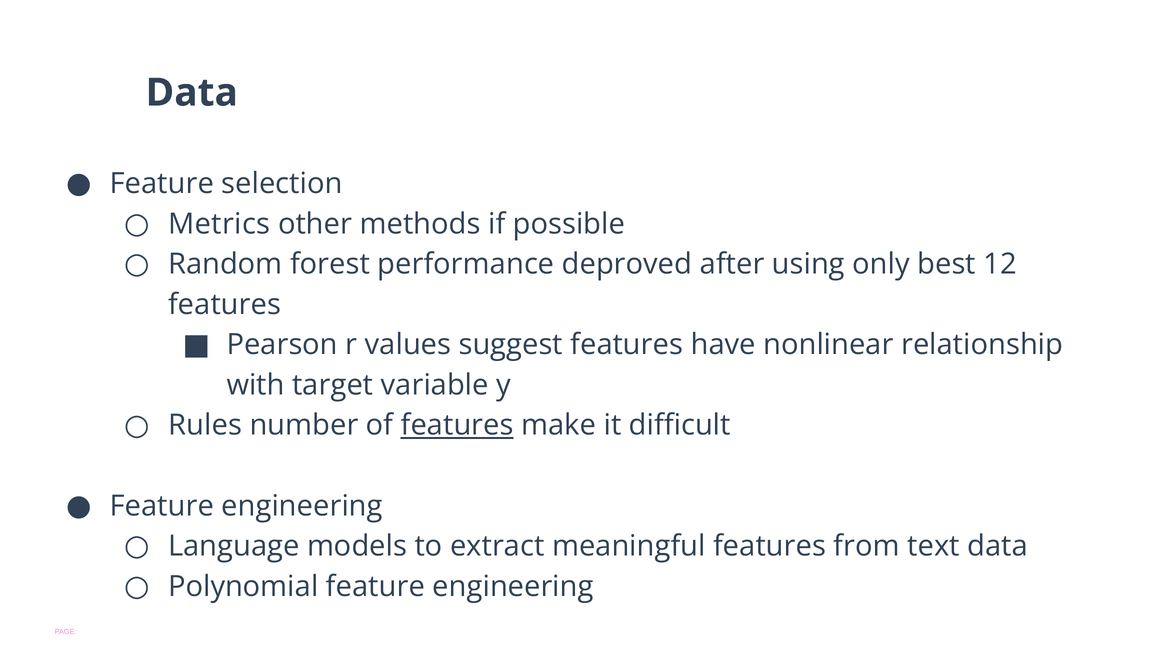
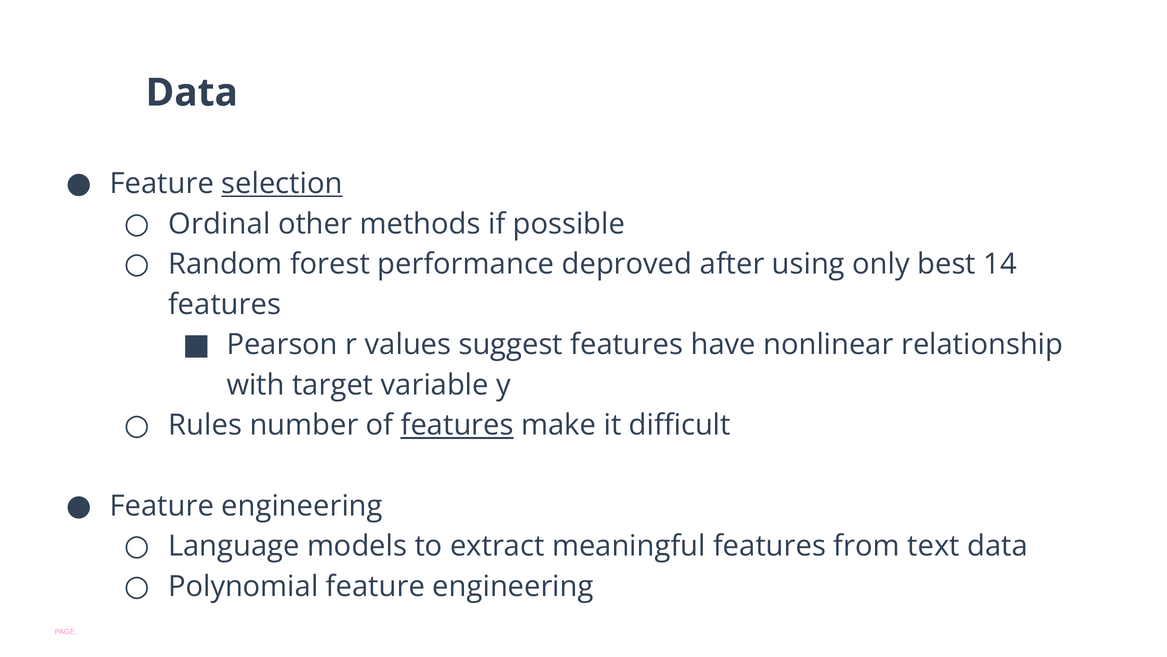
selection underline: none -> present
Metrics: Metrics -> Ordinal
12: 12 -> 14
